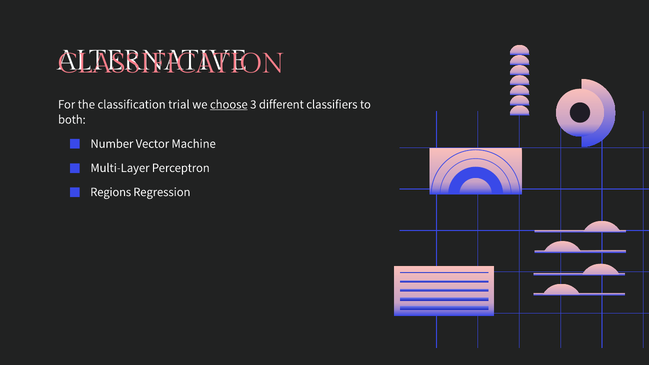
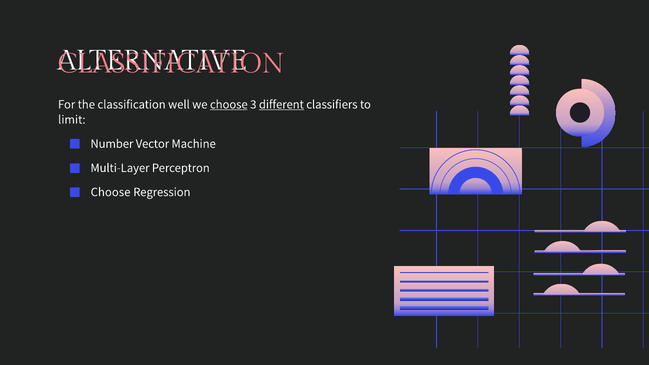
trial: trial -> well
different underline: none -> present
both: both -> limit
Regions at (111, 192): Regions -> Choose
